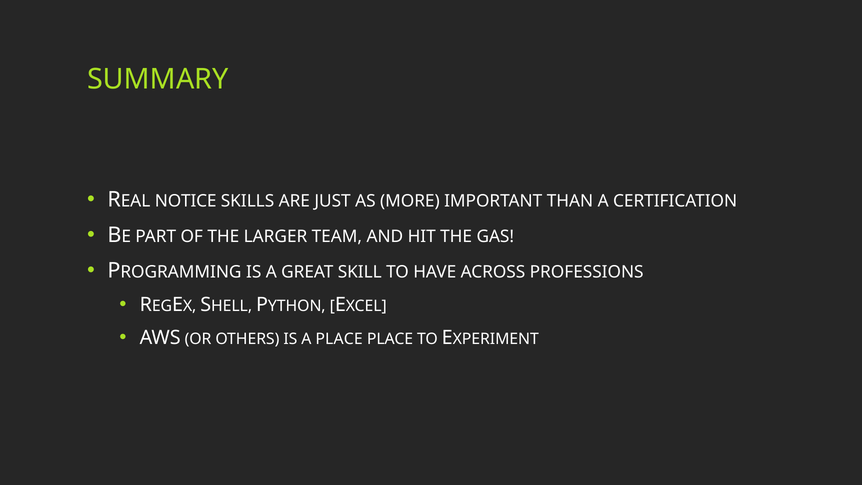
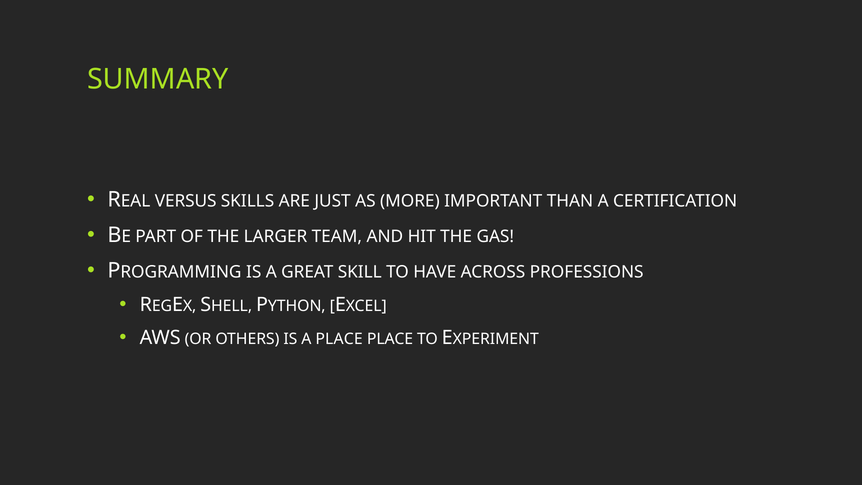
NOTICE: NOTICE -> VERSUS
